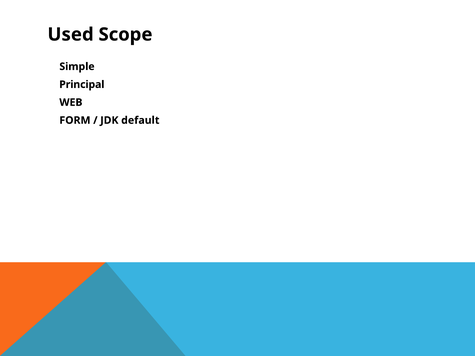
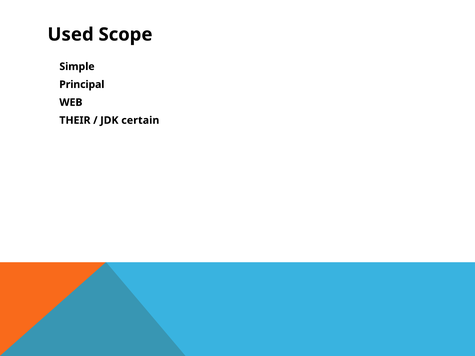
FORM: FORM -> THEIR
default: default -> certain
